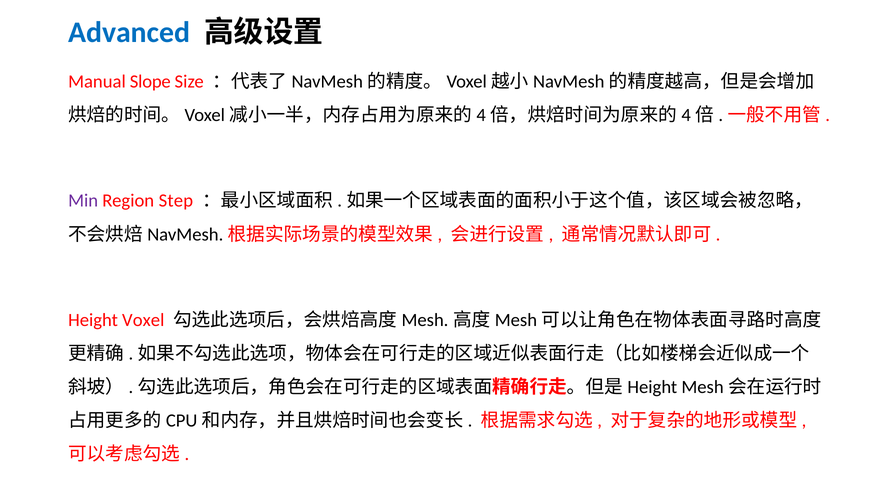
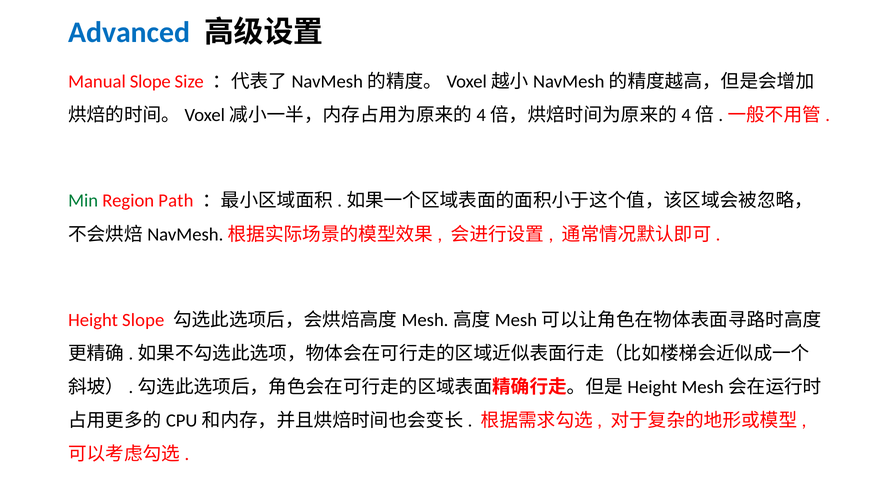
Min colour: purple -> green
Step: Step -> Path
Height Voxel: Voxel -> Slope
